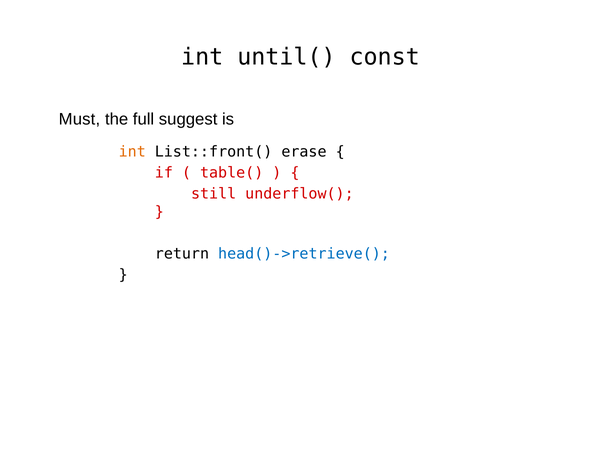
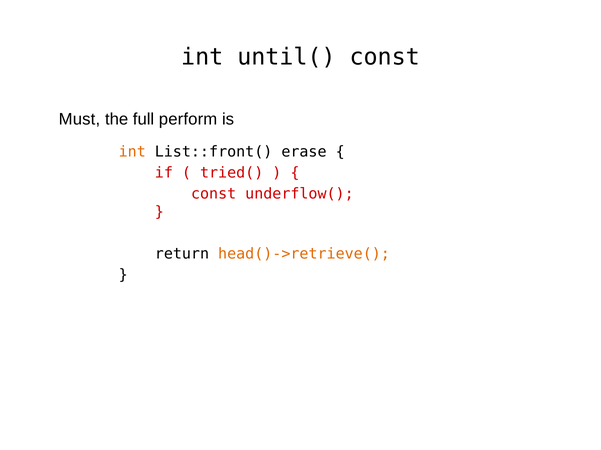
suggest: suggest -> perform
table(: table( -> tried(
still at (214, 194): still -> const
head()->retrieve( colour: blue -> orange
